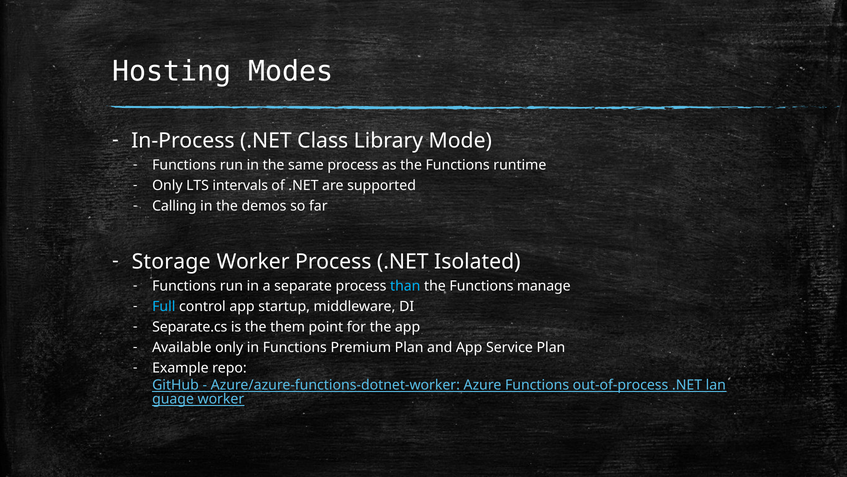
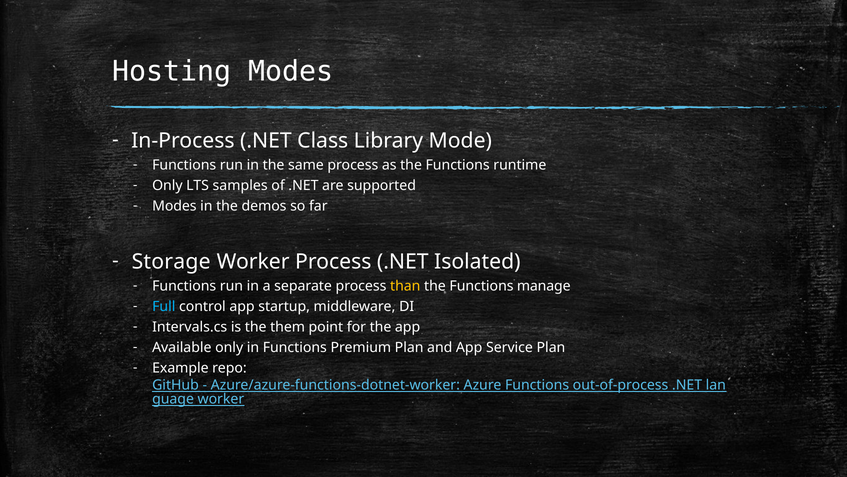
intervals: intervals -> samples
Calling at (174, 206): Calling -> Modes
than colour: light blue -> yellow
Separate.cs: Separate.cs -> Intervals.cs
